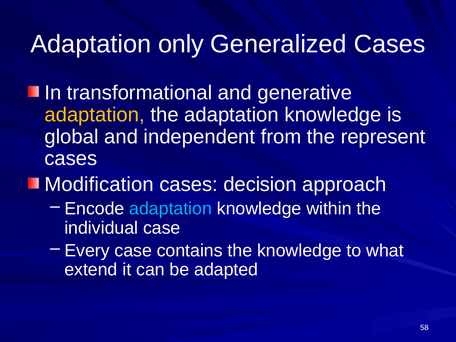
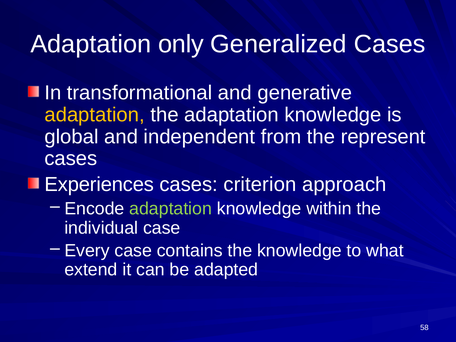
Modification: Modification -> Experiences
decision: decision -> criterion
adaptation at (171, 209) colour: light blue -> light green
